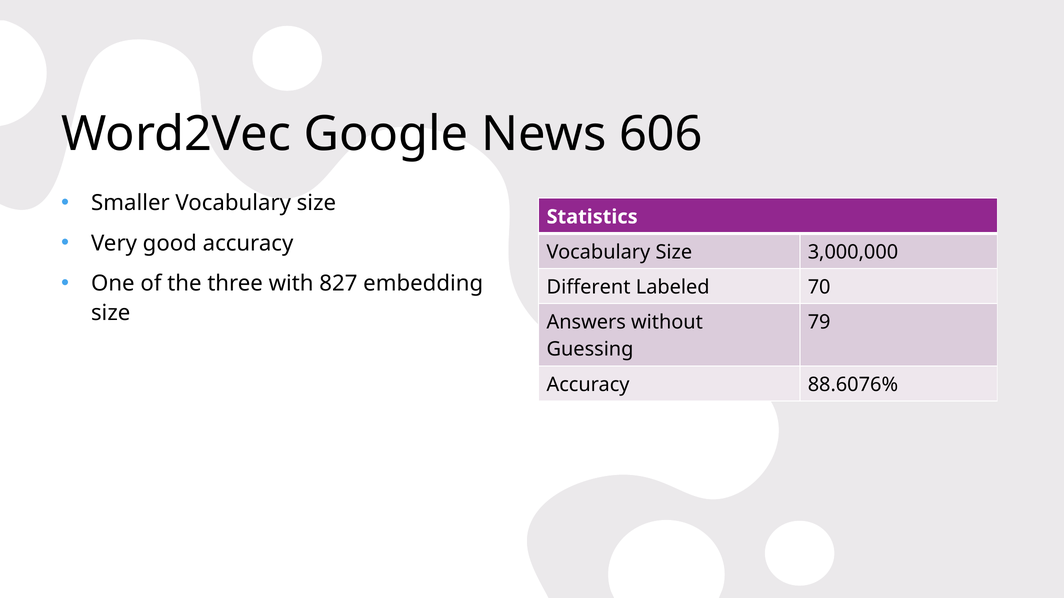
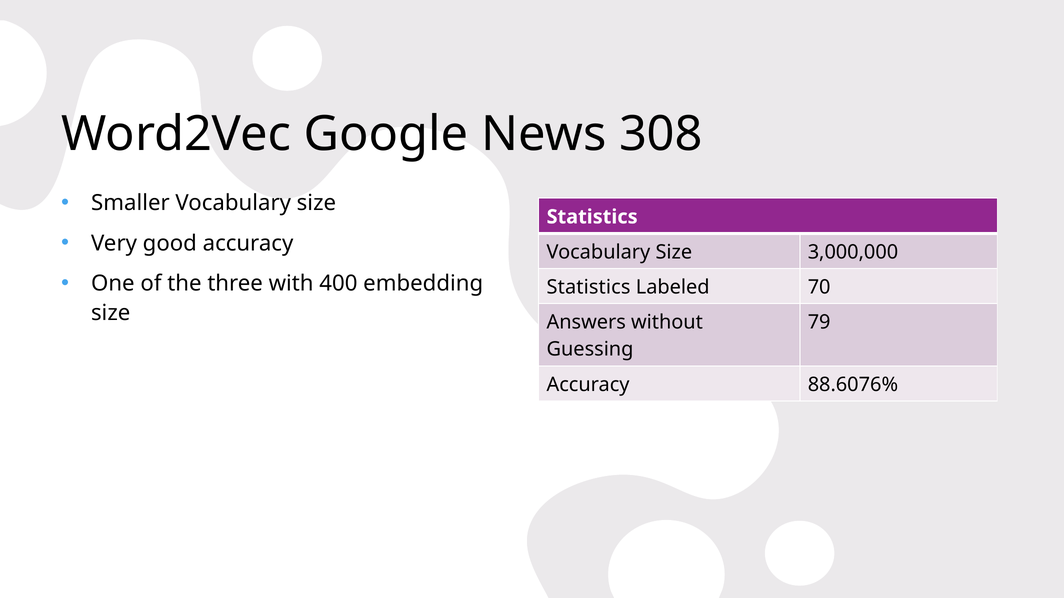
606: 606 -> 308
827: 827 -> 400
Different at (589, 287): Different -> Statistics
